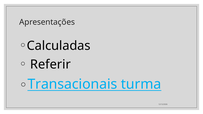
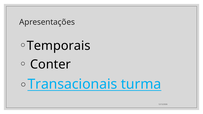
Calculadas: Calculadas -> Temporais
Referir: Referir -> Conter
